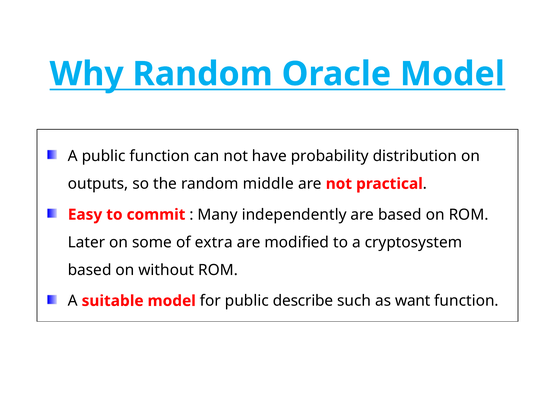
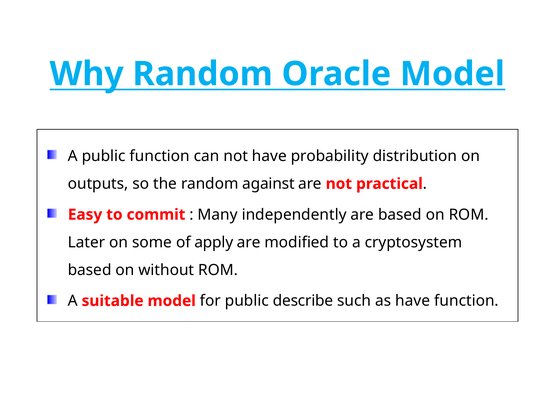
middle: middle -> against
extra: extra -> apply
as want: want -> have
